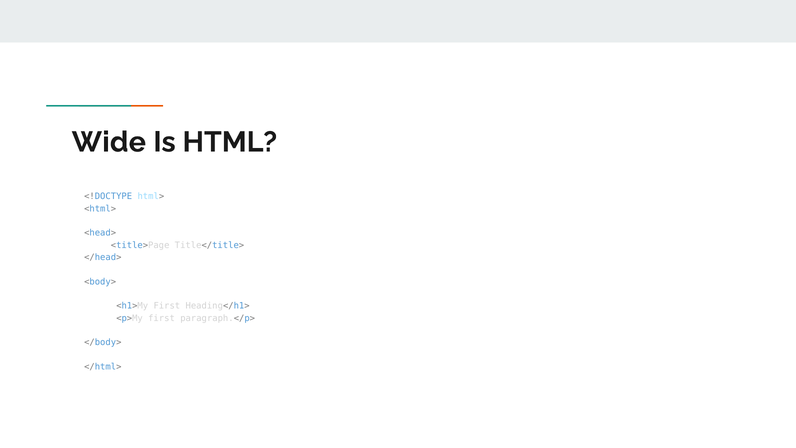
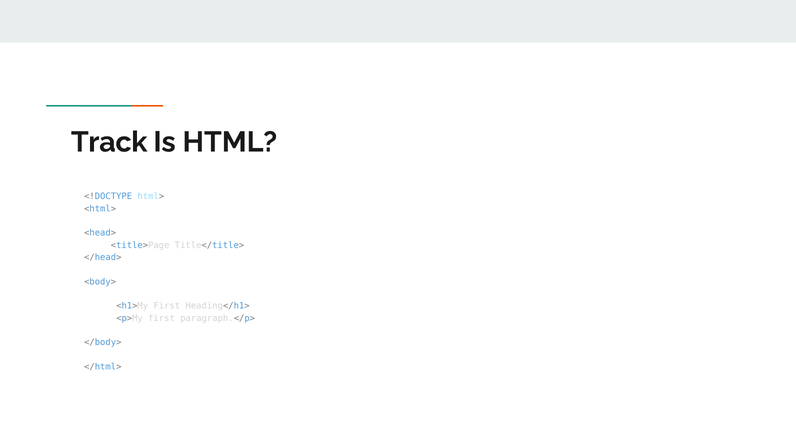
Wide: Wide -> Track
